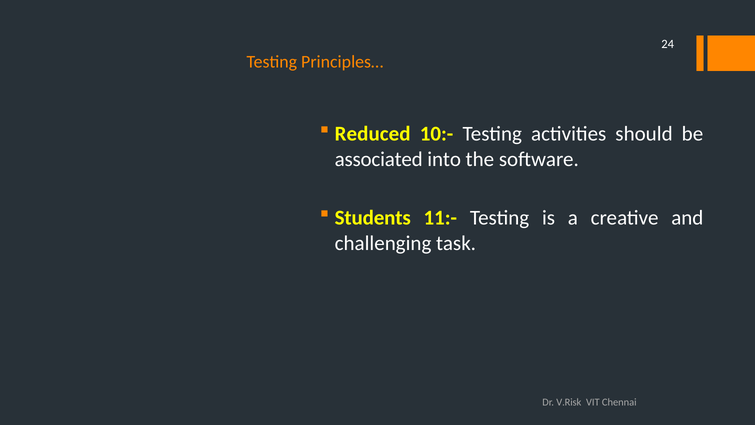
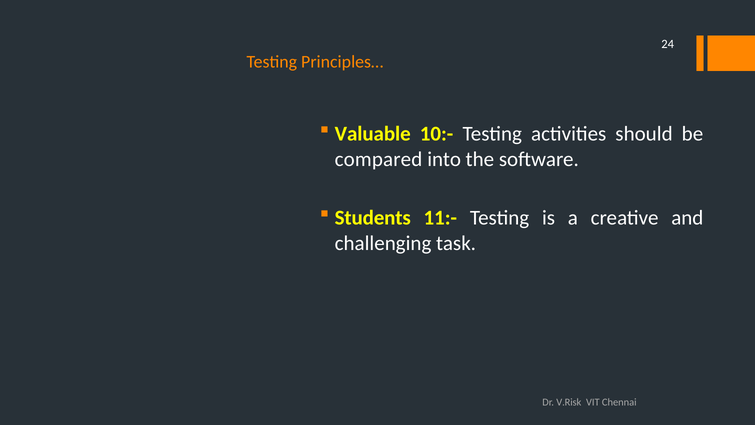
Reduced: Reduced -> Valuable
associated: associated -> compared
